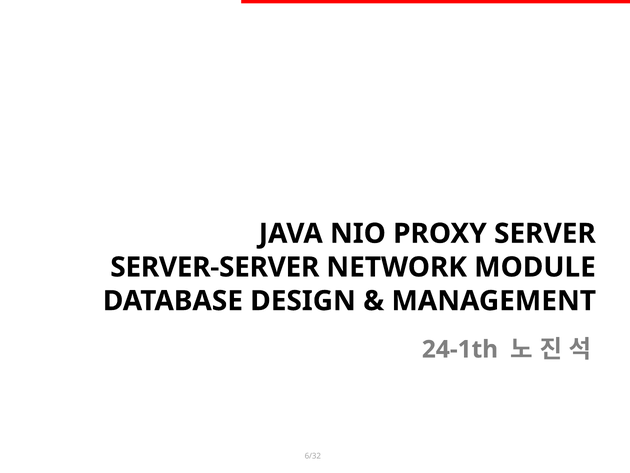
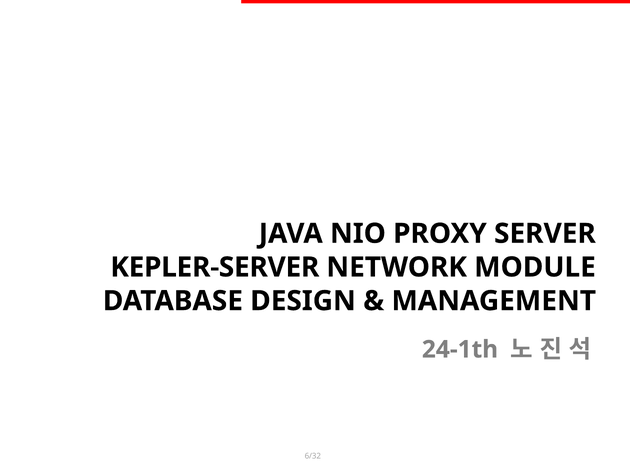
SERVER-SERVER: SERVER-SERVER -> KEPLER-SERVER
